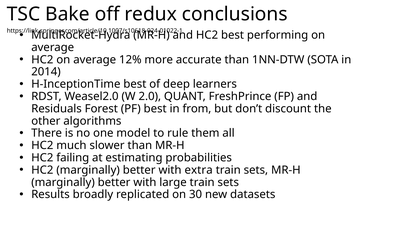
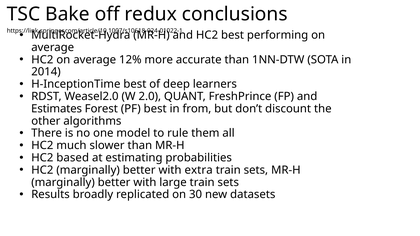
Residuals: Residuals -> Estimates
failing: failing -> based
